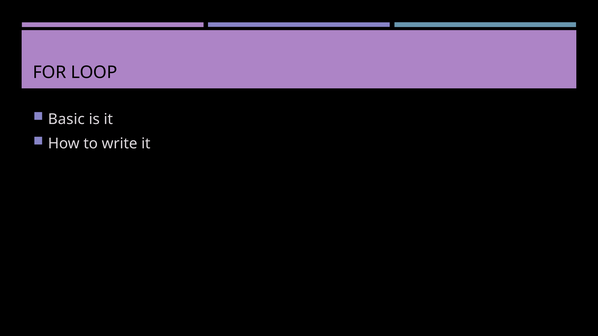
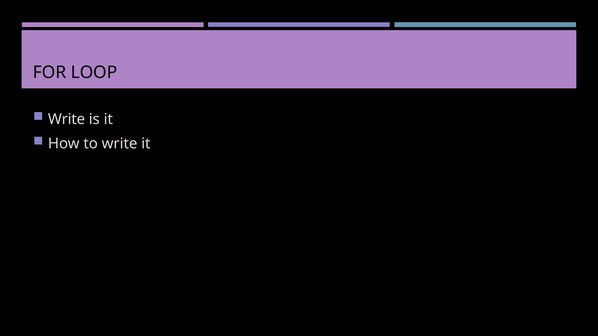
Basic at (66, 119): Basic -> Write
